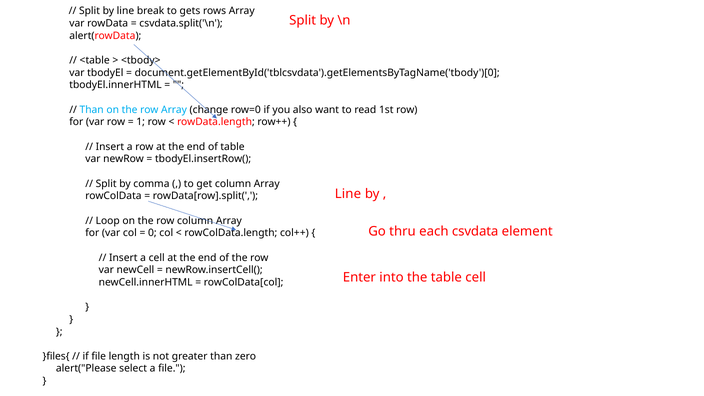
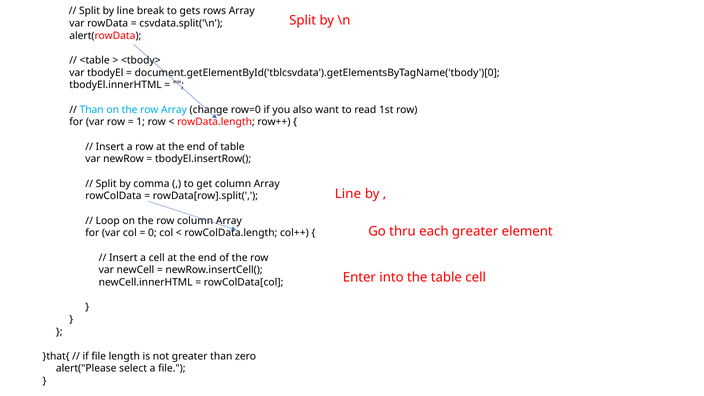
each csvdata: csvdata -> greater
}files{: }files{ -> }that{
